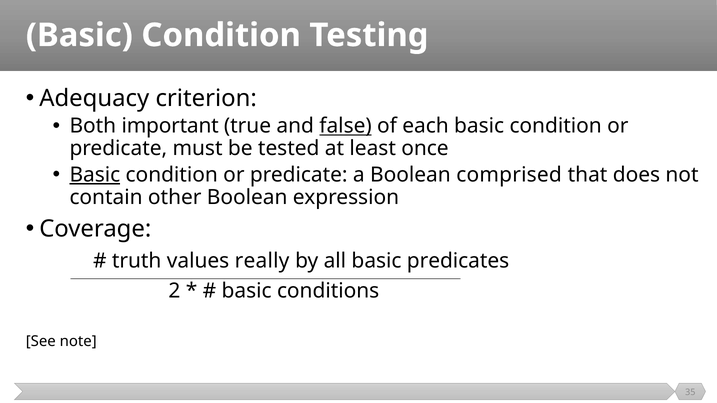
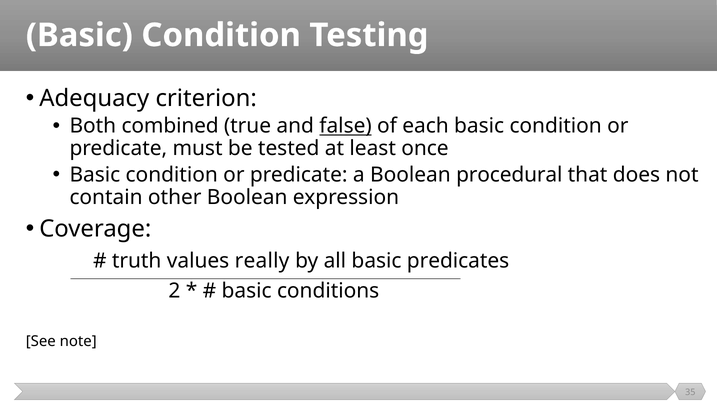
important: important -> combined
Basic at (95, 175) underline: present -> none
comprised: comprised -> procedural
